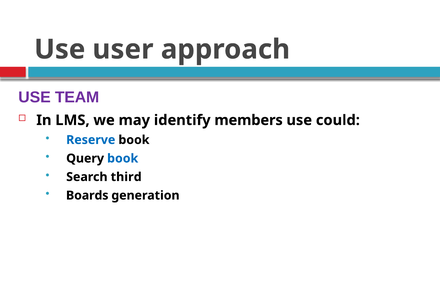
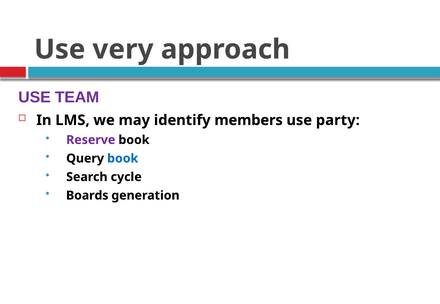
user: user -> very
could: could -> party
Reserve colour: blue -> purple
third: third -> cycle
